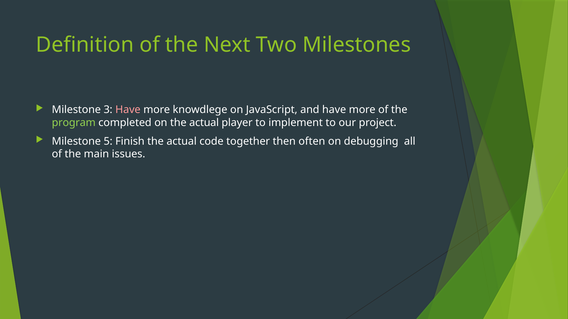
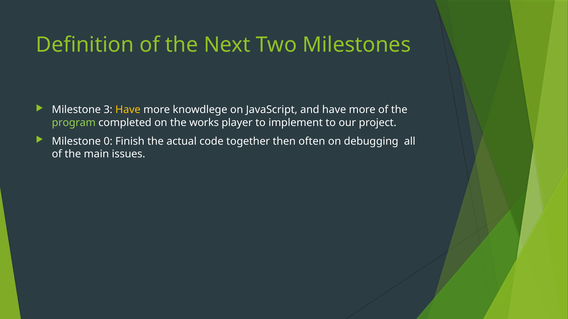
Have at (128, 110) colour: pink -> yellow
on the actual: actual -> works
5: 5 -> 0
